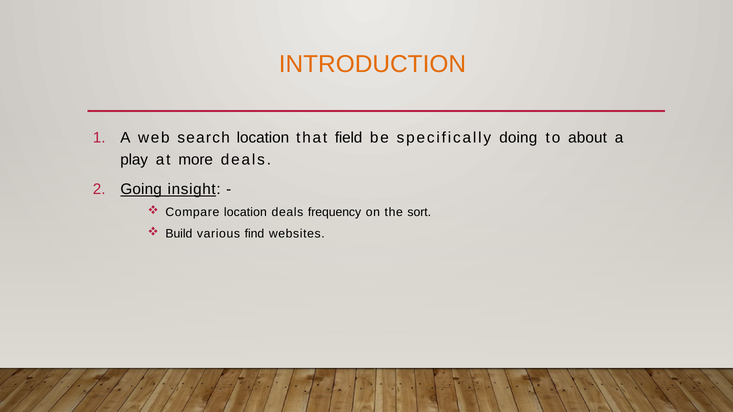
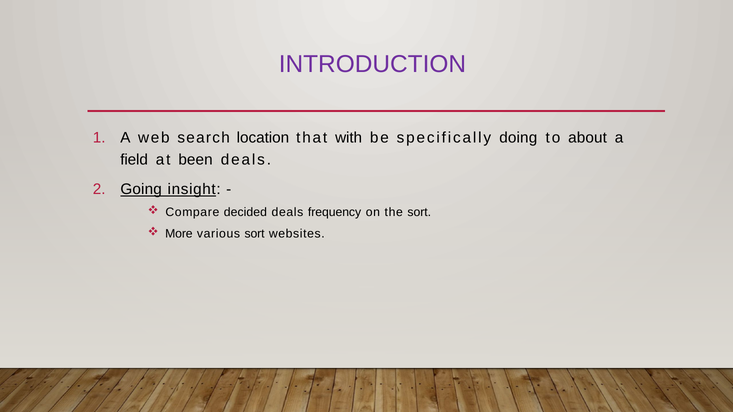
INTRODUCTION colour: orange -> purple
field: field -> with
play: play -> field
more: more -> been
Compare location: location -> decided
Build: Build -> More
various find: find -> sort
